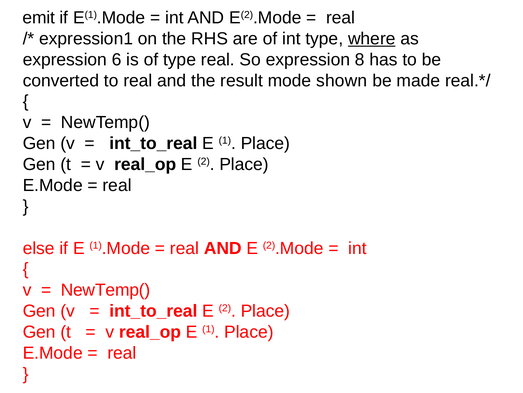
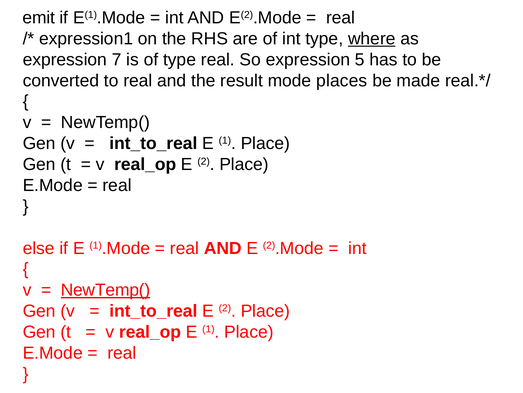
6: 6 -> 7
8: 8 -> 5
shown: shown -> places
NewTemp( at (106, 290) underline: none -> present
